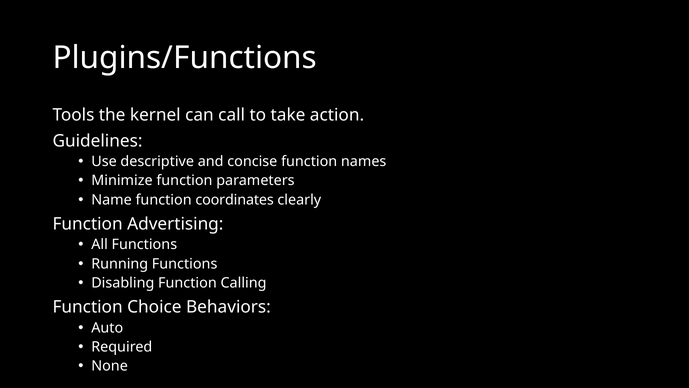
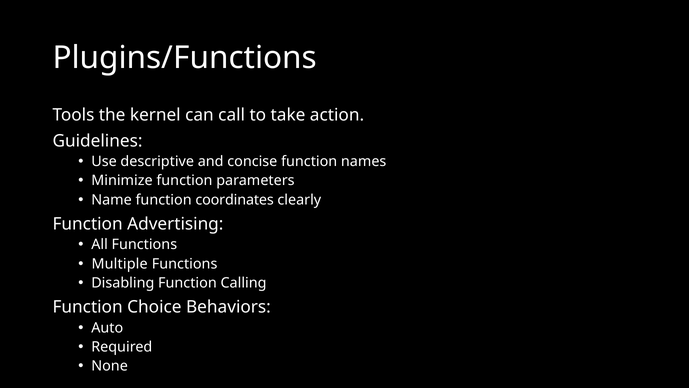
Running: Running -> Multiple
